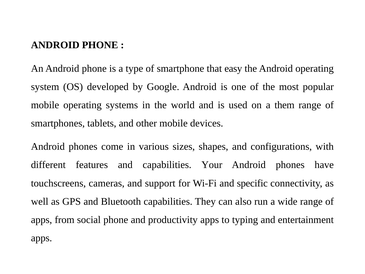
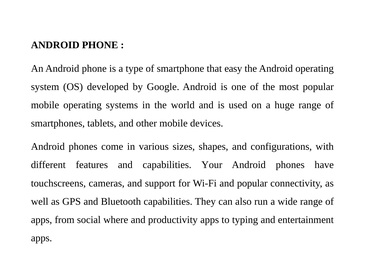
them: them -> huge
and specific: specific -> popular
social phone: phone -> where
